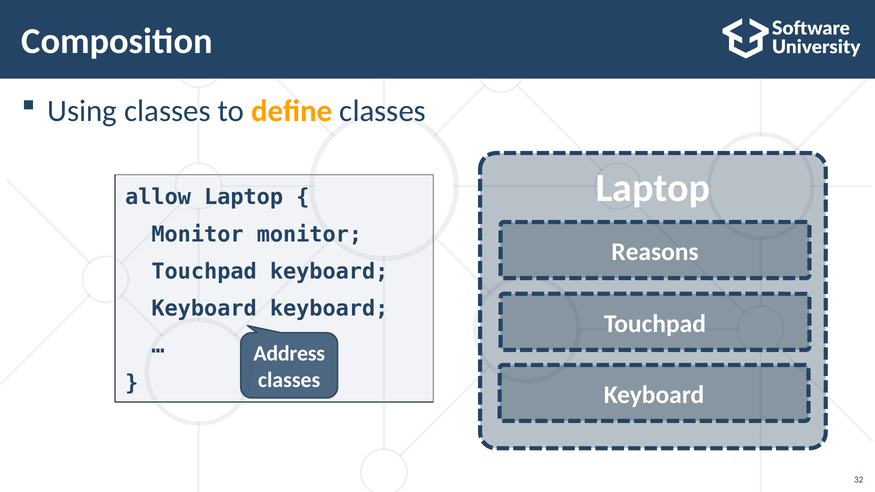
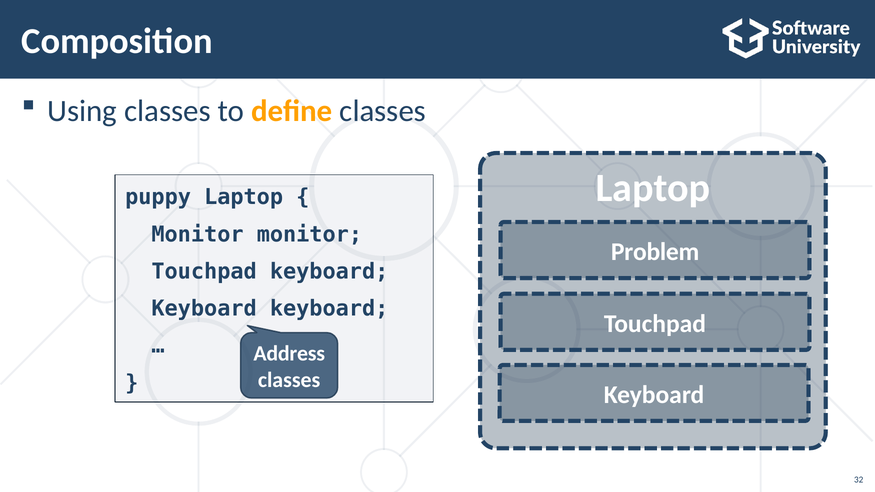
allow: allow -> puppy
Reasons: Reasons -> Problem
